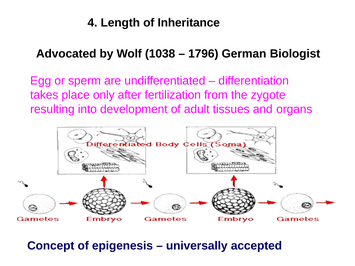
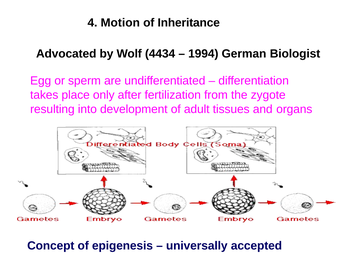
Length: Length -> Motion
1038: 1038 -> 4434
1796: 1796 -> 1994
